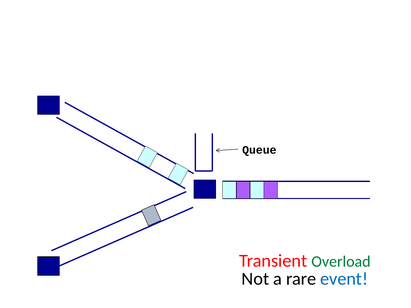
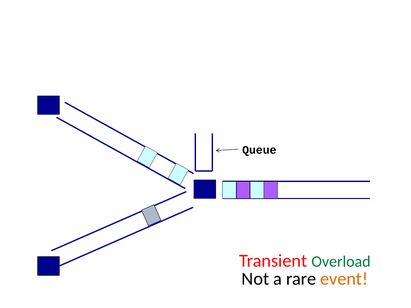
event colour: blue -> orange
